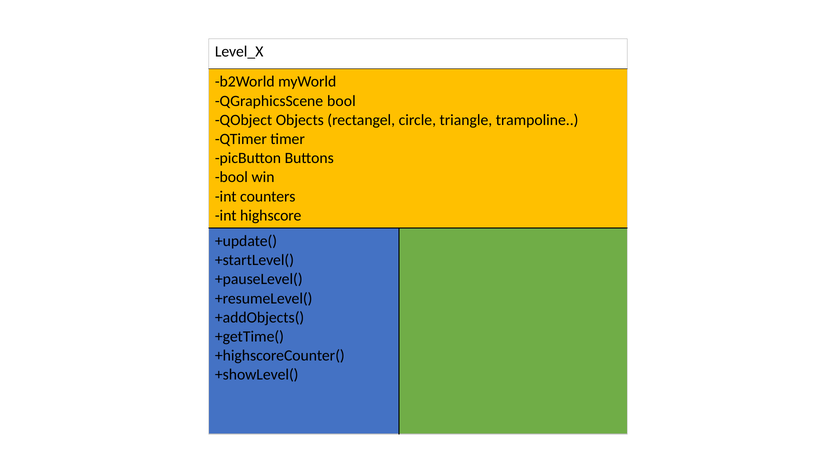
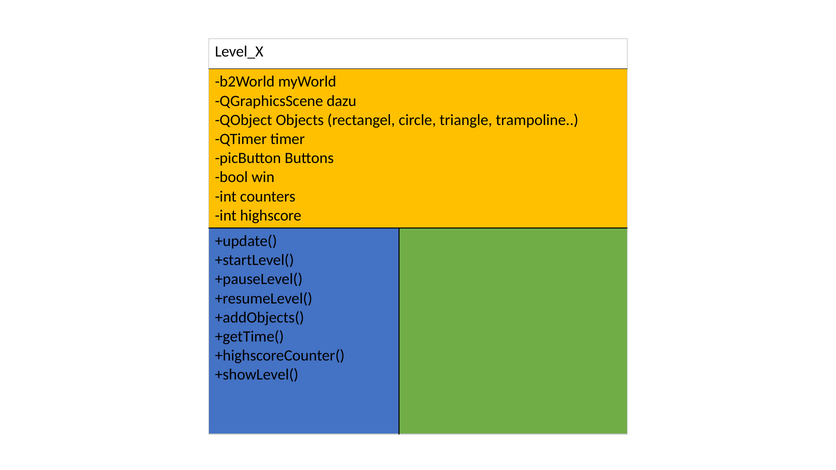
QGraphicsScene bool: bool -> dazu
